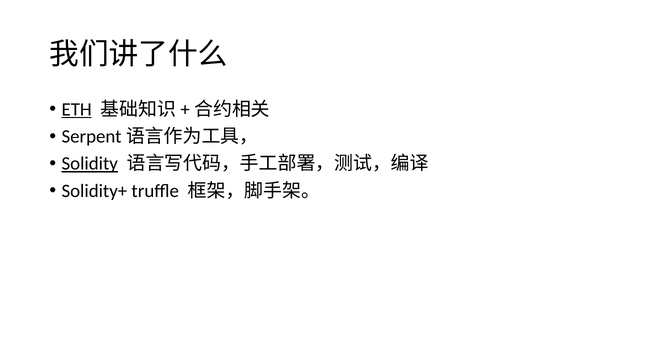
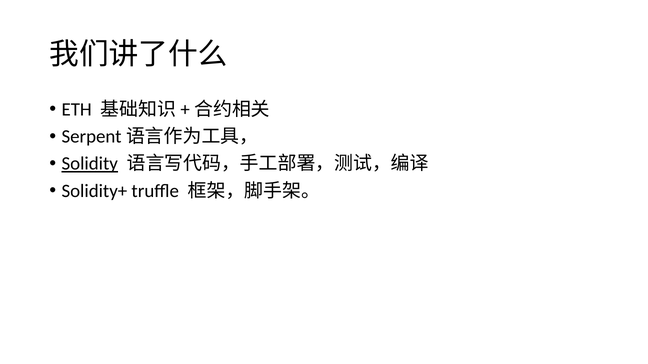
ETH underline: present -> none
